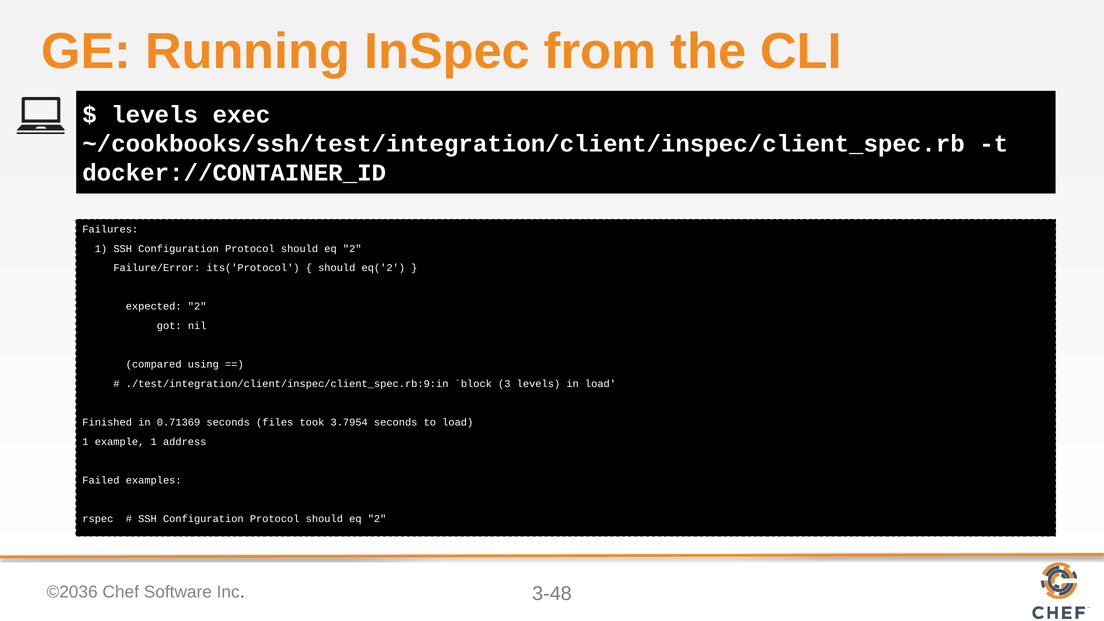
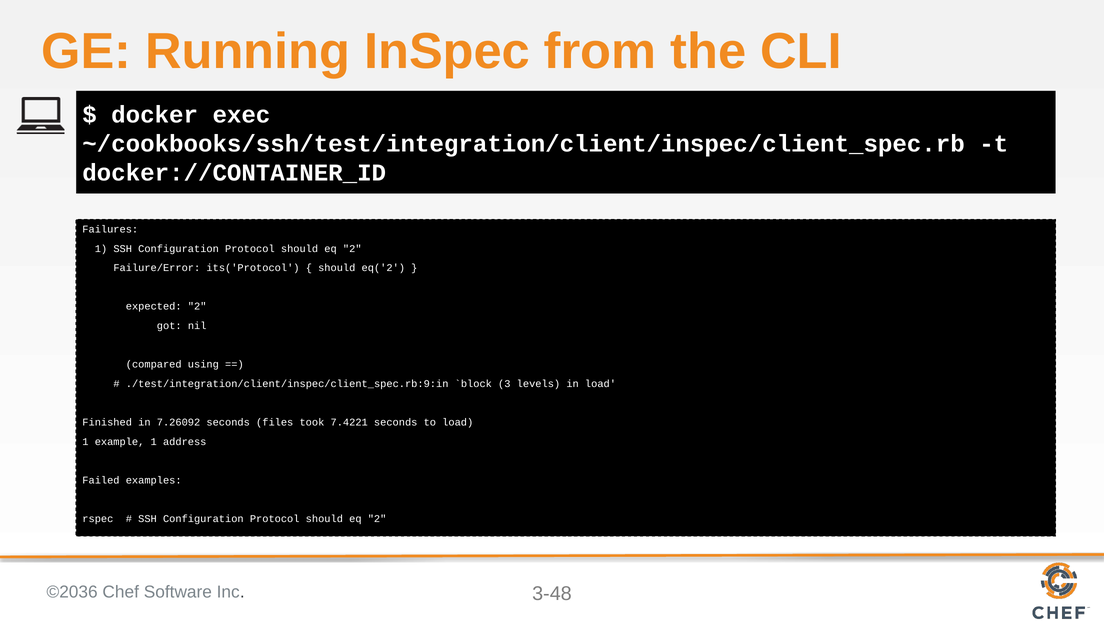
levels at (155, 115): levels -> docker
0.71369: 0.71369 -> 7.26092
3.7954: 3.7954 -> 7.4221
